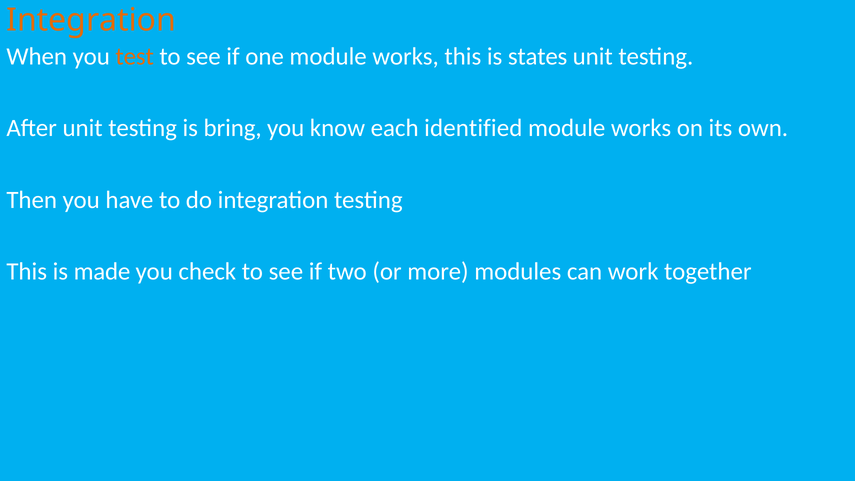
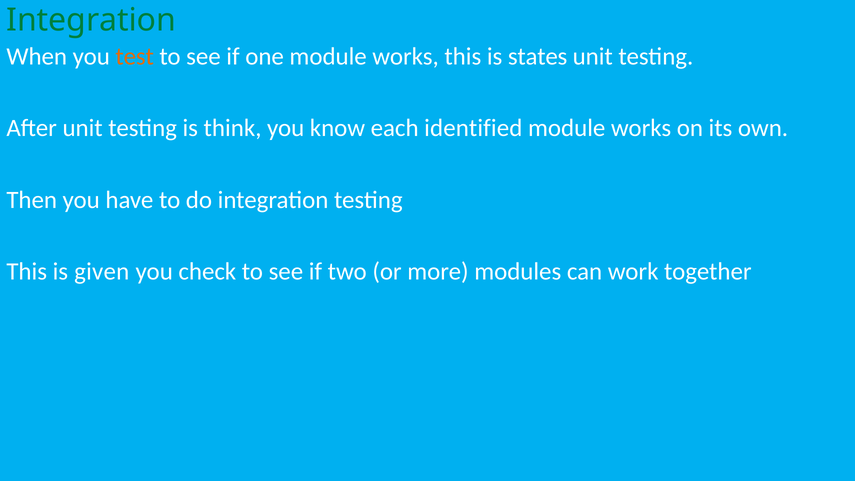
Integration at (91, 20) colour: orange -> green
bring: bring -> think
made: made -> given
